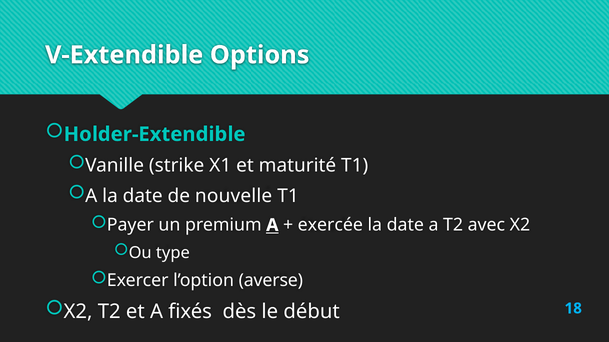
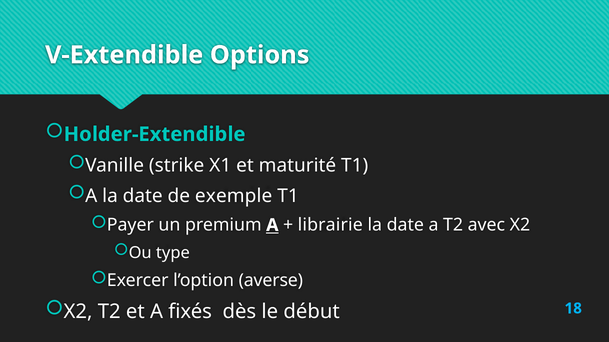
nouvelle: nouvelle -> exemple
exercée: exercée -> librairie
